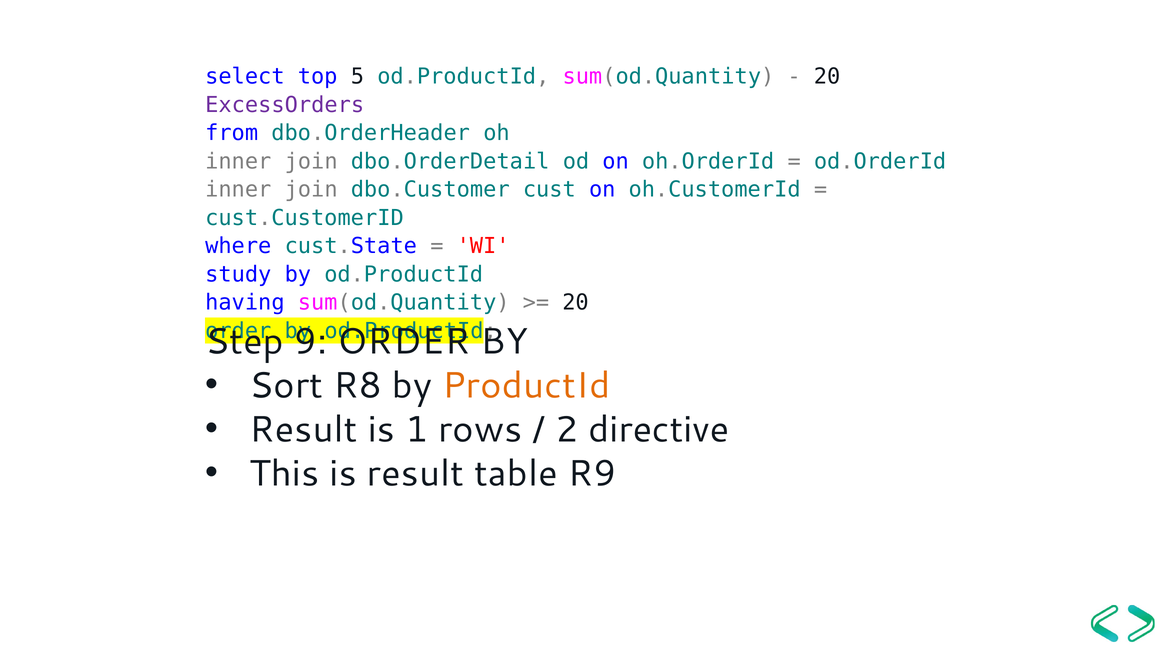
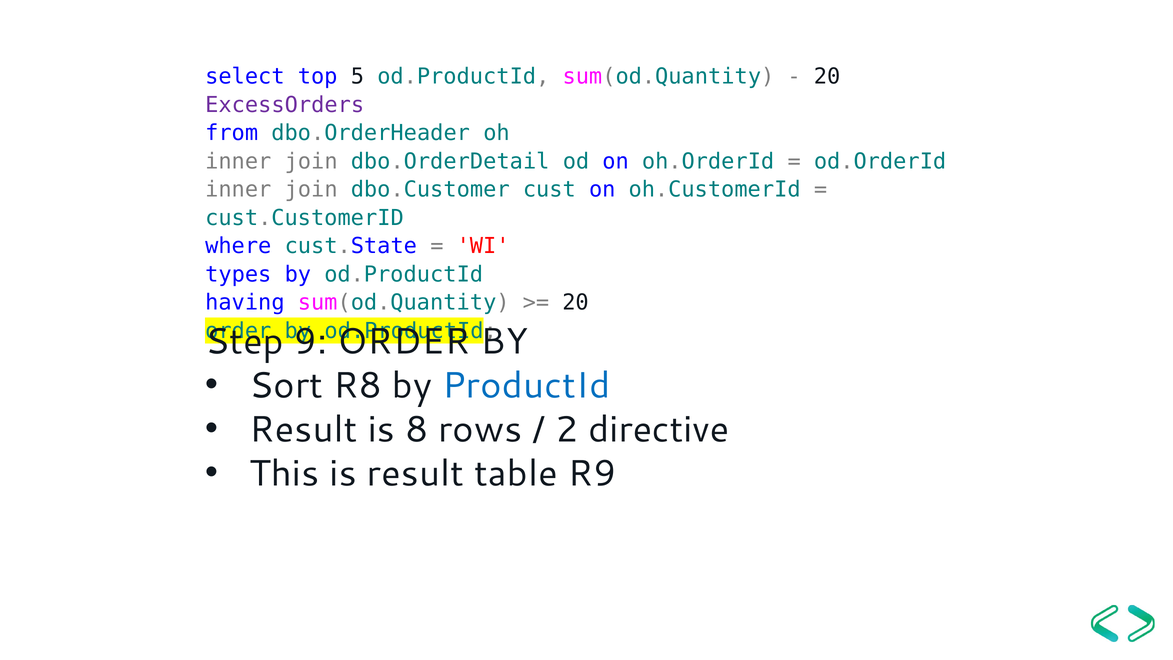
study: study -> types
ProductId colour: orange -> blue
1: 1 -> 8
